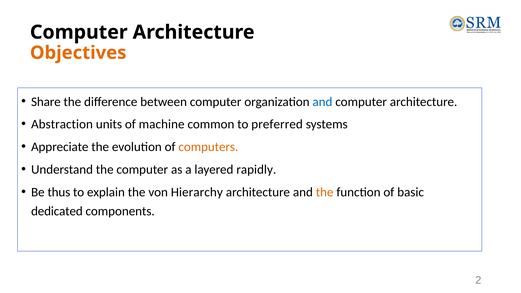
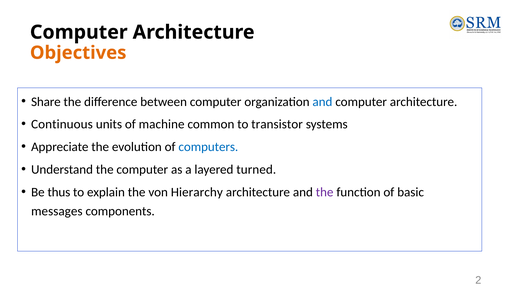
Abstraction: Abstraction -> Continuous
preferred: preferred -> transistor
computers colour: orange -> blue
rapidly: rapidly -> turned
the at (325, 192) colour: orange -> purple
dedicated: dedicated -> messages
